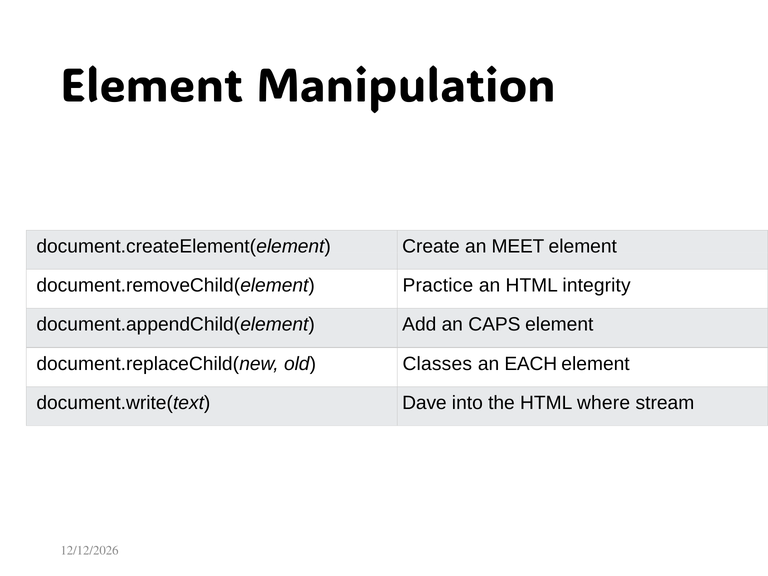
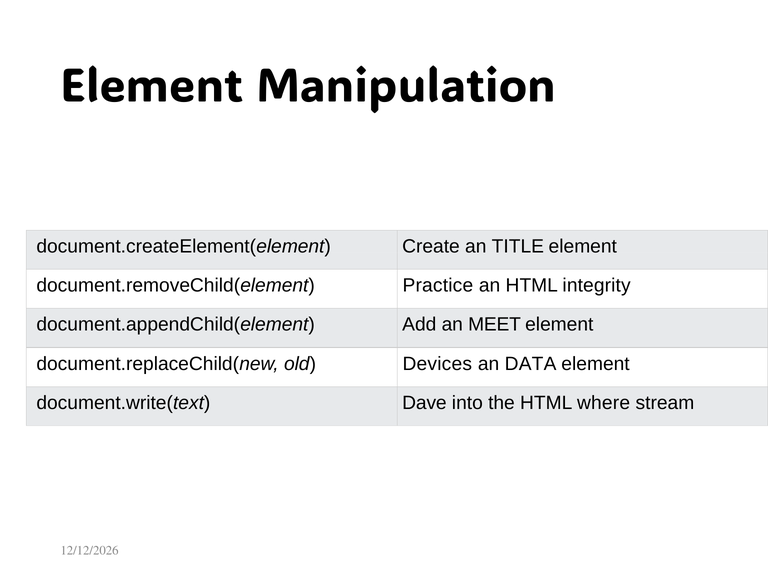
MEET: MEET -> TITLE
CAPS: CAPS -> MEET
Classes: Classes -> Devices
EACH: EACH -> DATA
